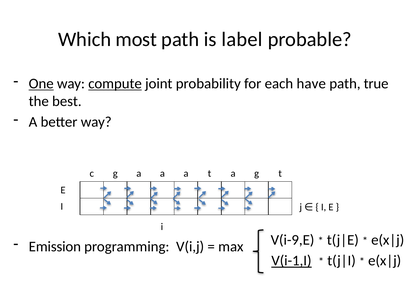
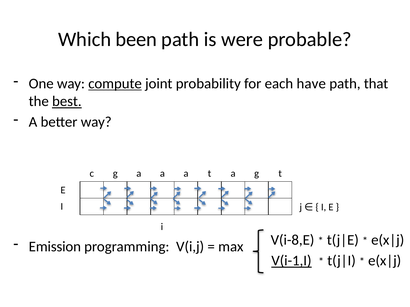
most: most -> been
label: label -> were
One underline: present -> none
true: true -> that
best underline: none -> present
V(i-9,E: V(i-9,E -> V(i-8,E
